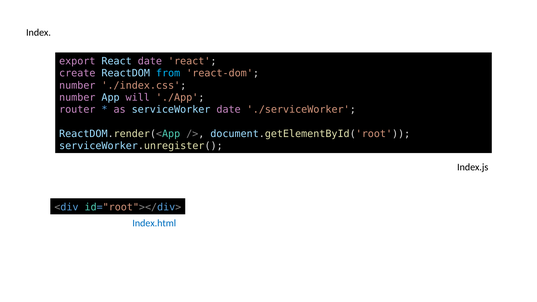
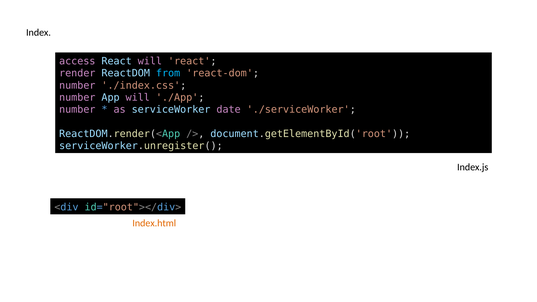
export: export -> access
React date: date -> will
create: create -> render
router at (77, 110): router -> number
Index.html colour: blue -> orange
